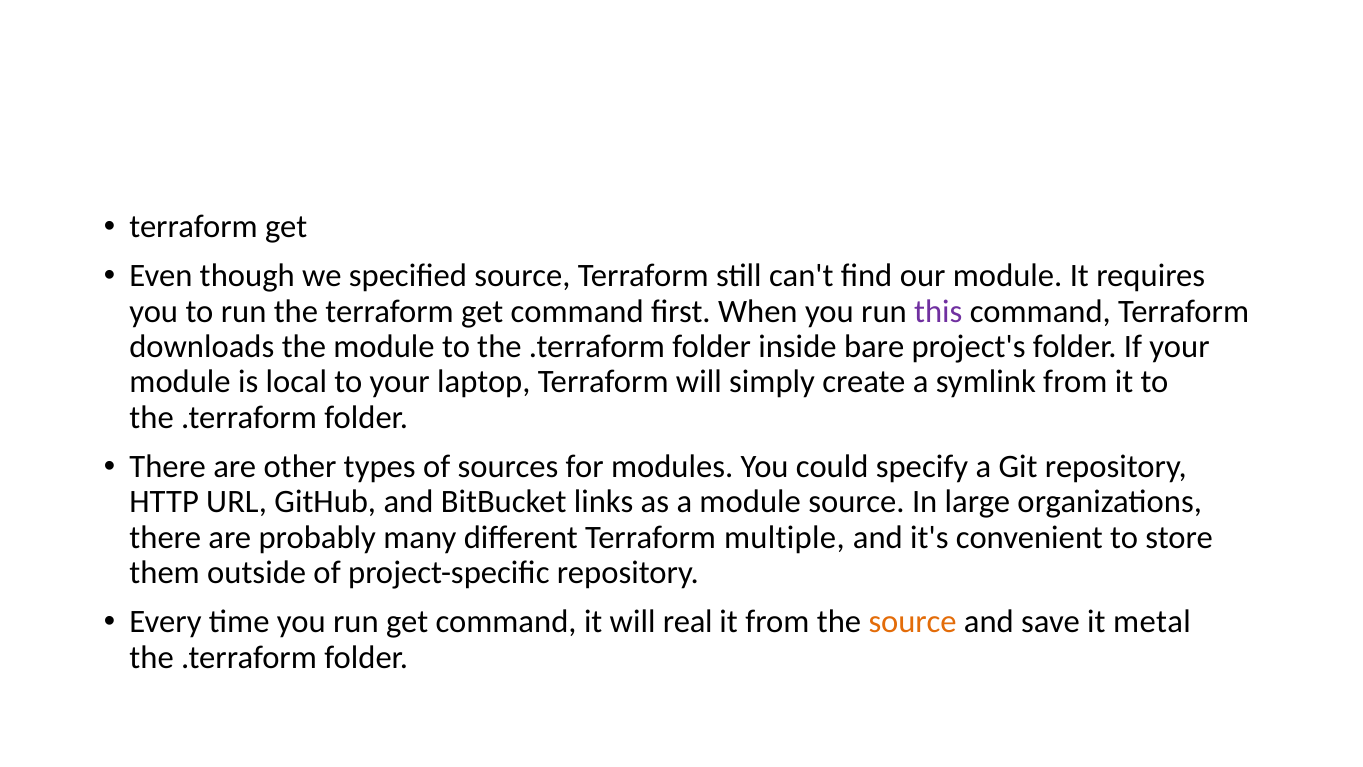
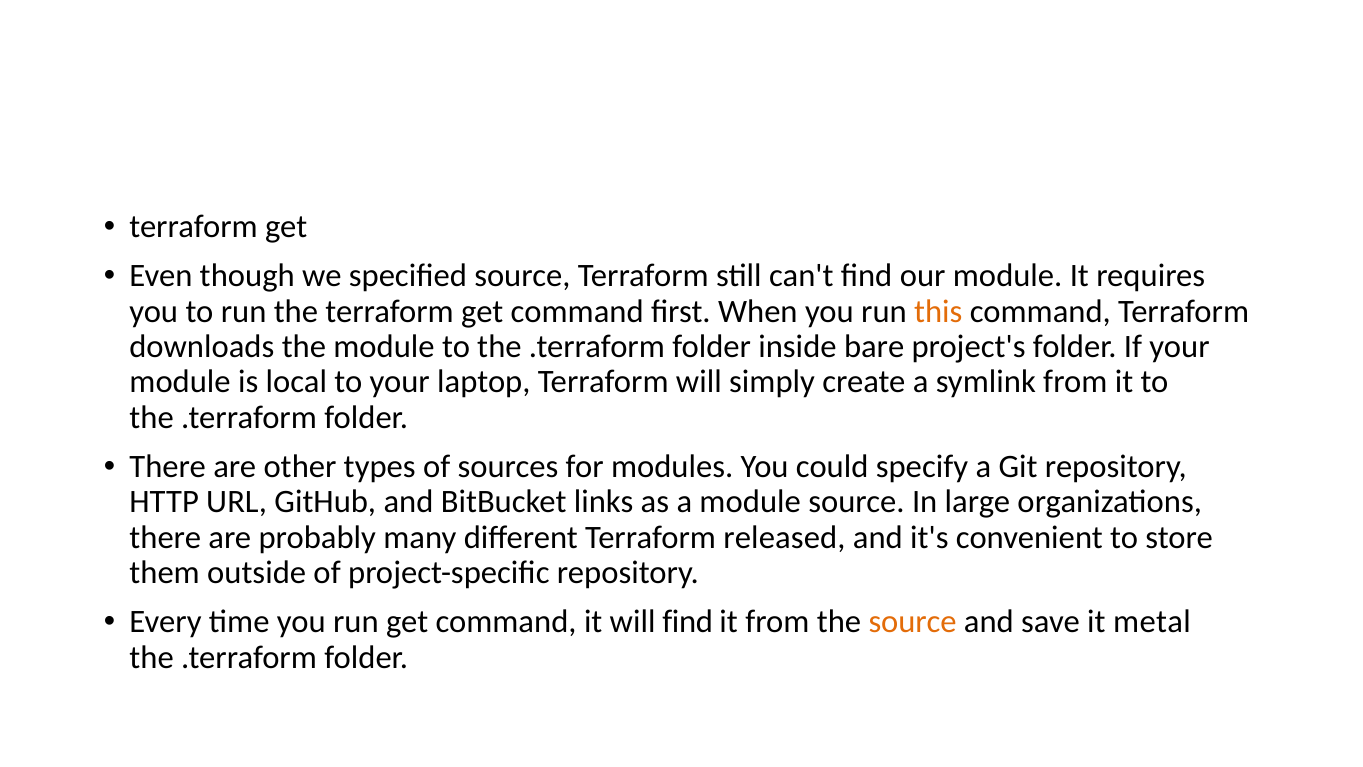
this colour: purple -> orange
multiple: multiple -> released
will real: real -> find
